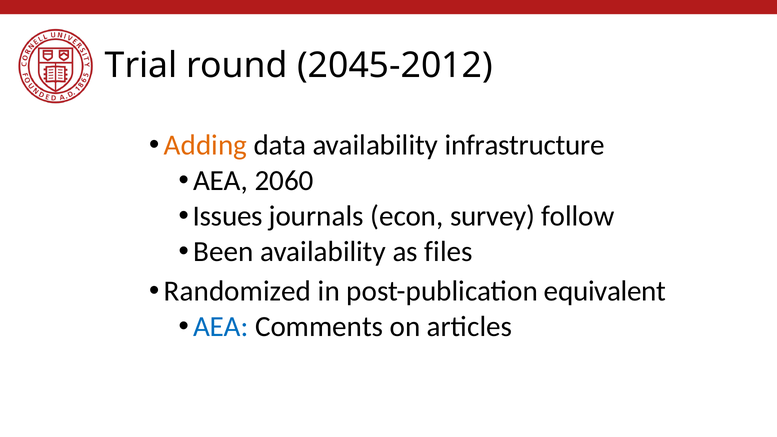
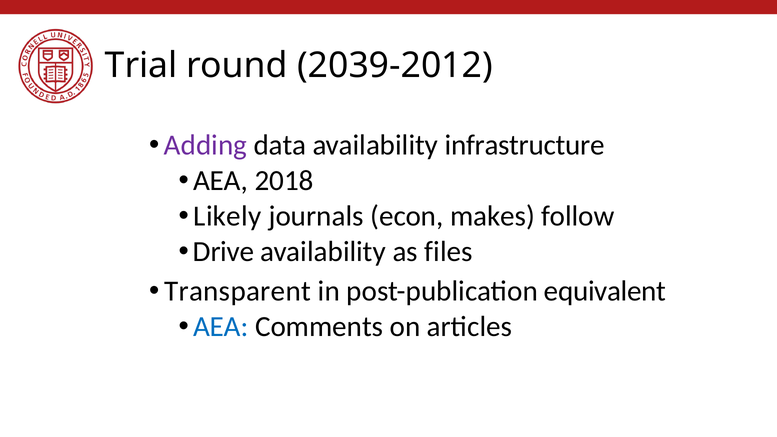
2045-2012: 2045-2012 -> 2039-2012
Adding colour: orange -> purple
2060: 2060 -> 2018
Issues: Issues -> Likely
survey: survey -> makes
Been: Been -> Drive
Randomized: Randomized -> Transparent
